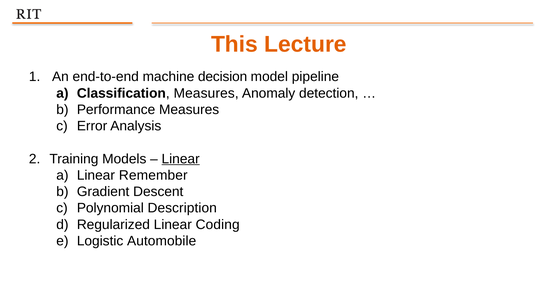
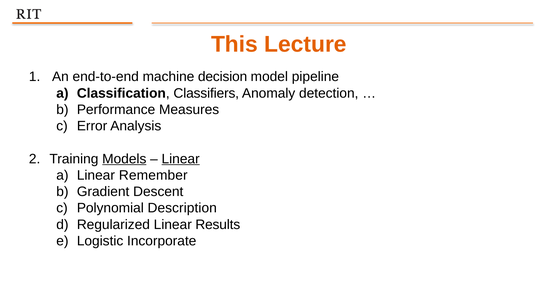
Classification Measures: Measures -> Classifiers
Models underline: none -> present
Coding: Coding -> Results
Automobile: Automobile -> Incorporate
